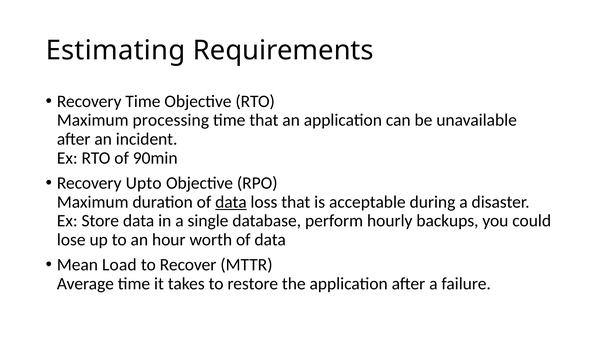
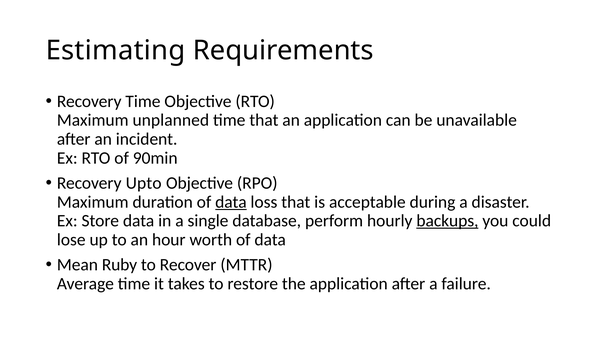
processing: processing -> unplanned
backups underline: none -> present
Load: Load -> Ruby
